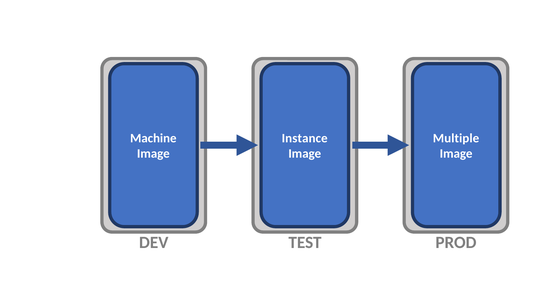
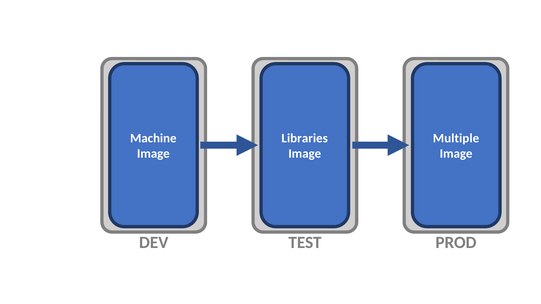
Instance: Instance -> Libraries
